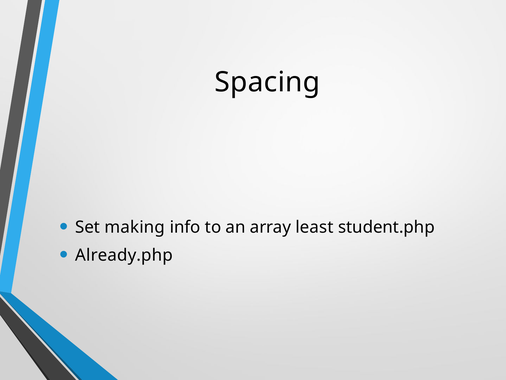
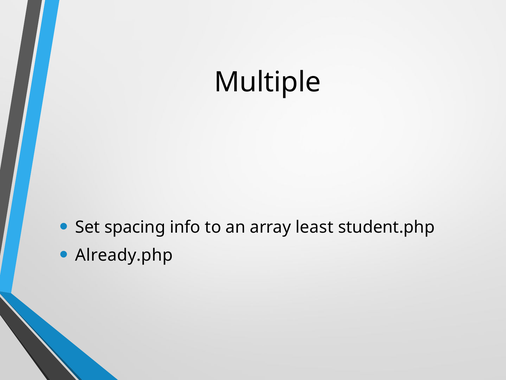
Spacing: Spacing -> Multiple
making: making -> spacing
